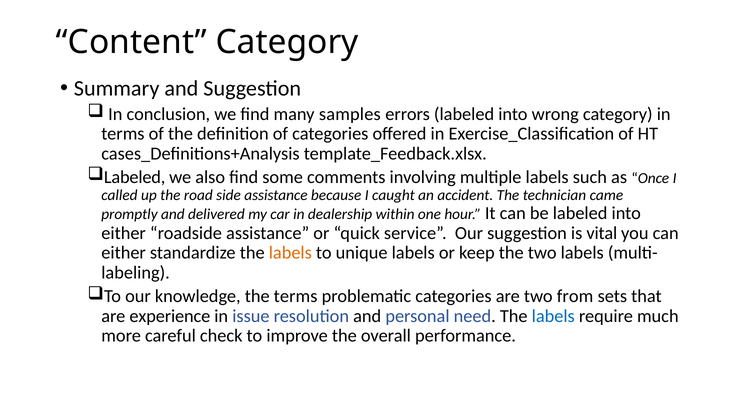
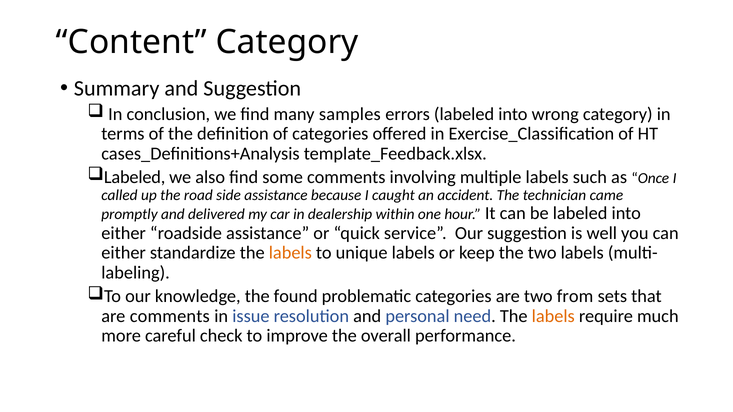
vital: vital -> well
the terms: terms -> found
are experience: experience -> comments
labels at (553, 316) colour: blue -> orange
